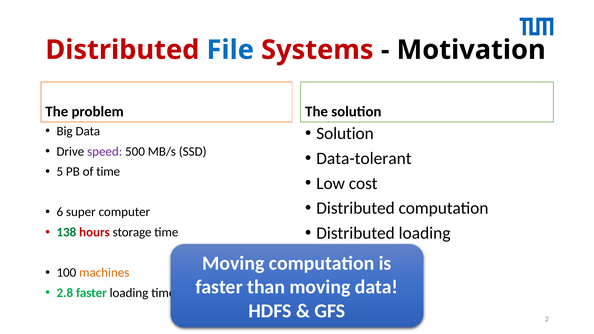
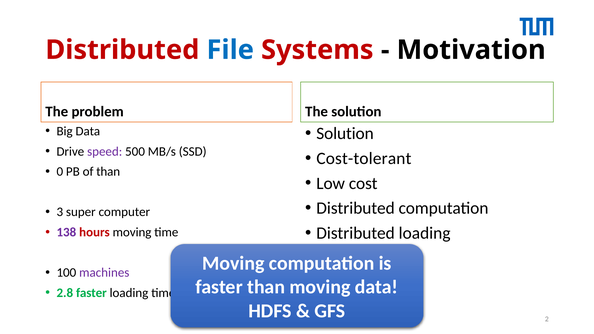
Data-tolerant: Data-tolerant -> Cost-tolerant
5: 5 -> 0
of time: time -> than
6: 6 -> 3
138 colour: green -> purple
hours storage: storage -> moving
machines colour: orange -> purple
